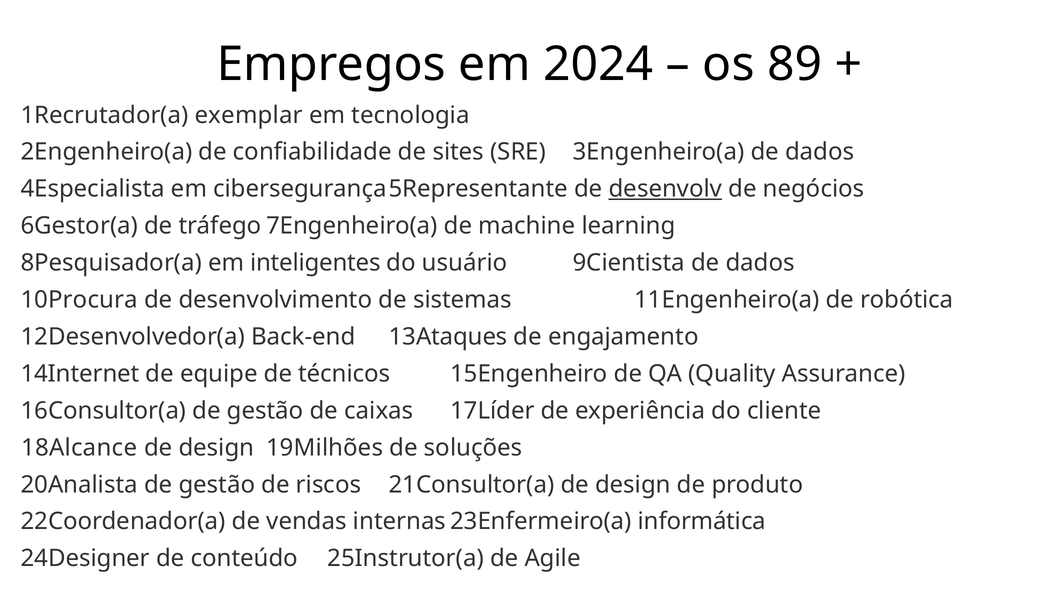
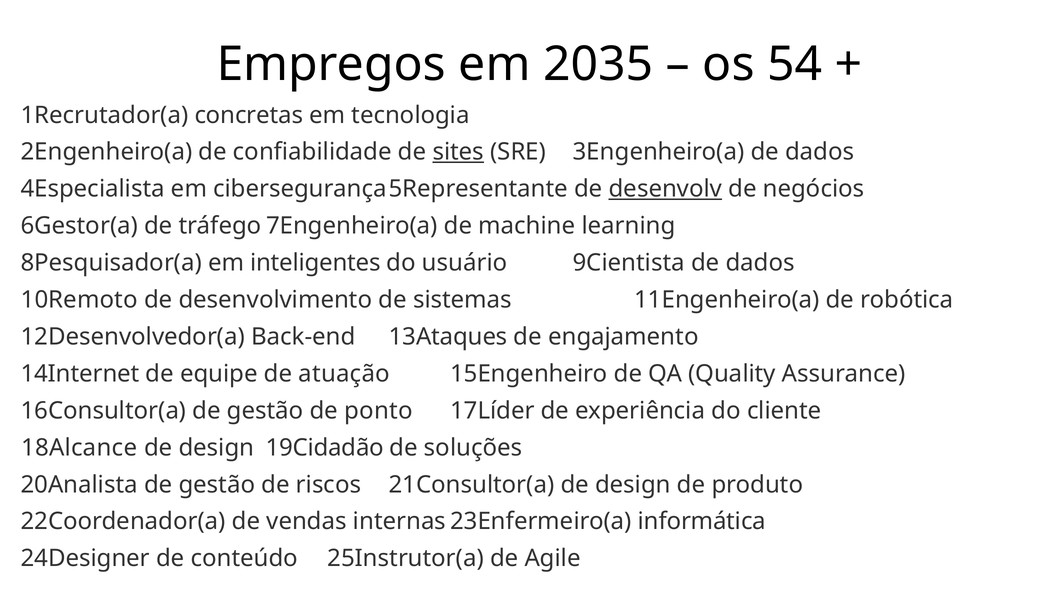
2024: 2024 -> 2035
89: 89 -> 54
exemplar: exemplar -> concretas
sites underline: none -> present
10Procura: 10Procura -> 10Remoto
técnicos: técnicos -> atuação
caixas: caixas -> ponto
19Milhões: 19Milhões -> 19Cidadão
